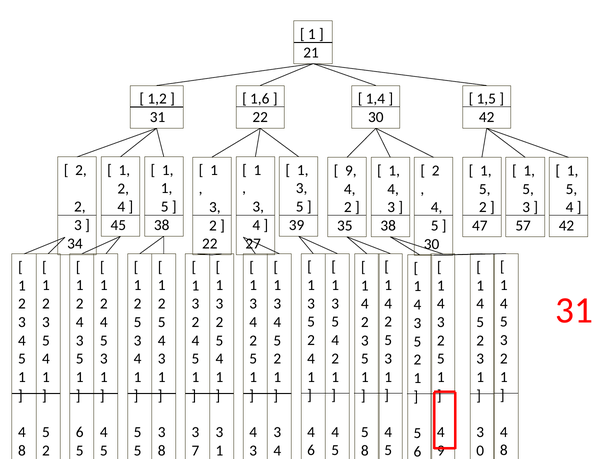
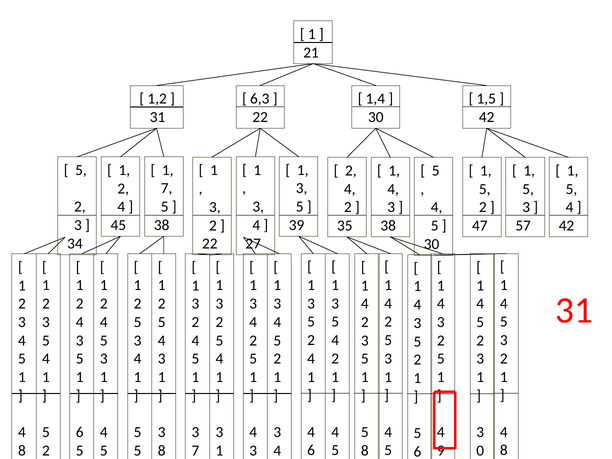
1,6: 1,6 -> 6,3
2 at (81, 170): 2 -> 5
9 at (351, 171): 9 -> 2
2 at (436, 171): 2 -> 5
1 at (167, 188): 1 -> 7
